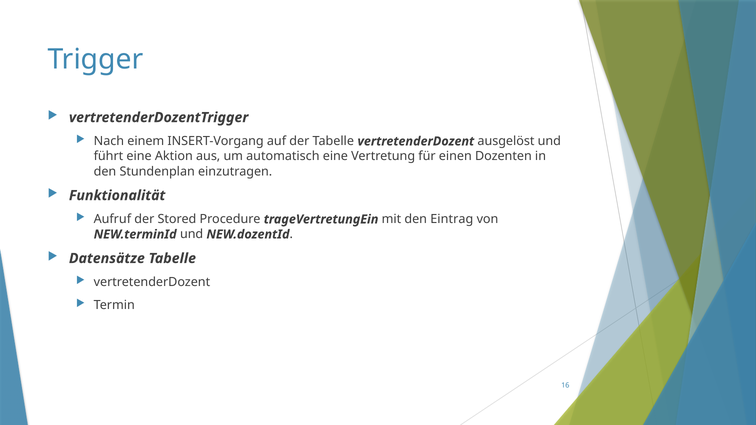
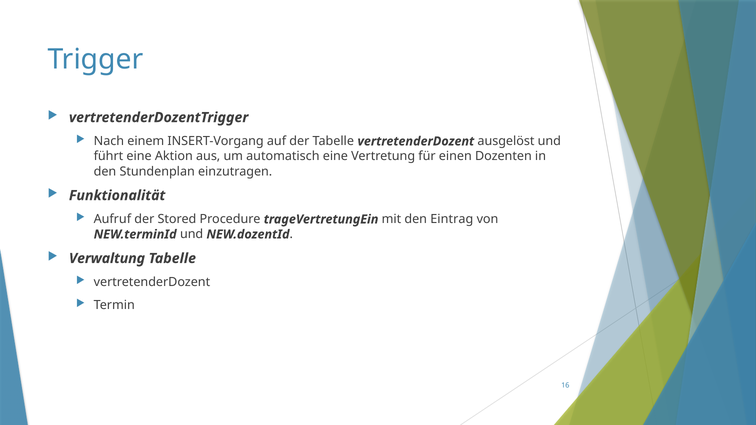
Datensätze: Datensätze -> Verwaltung
